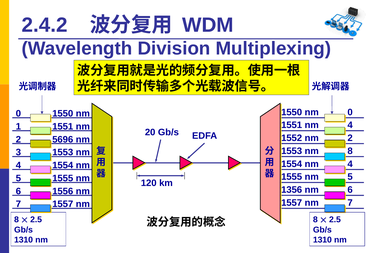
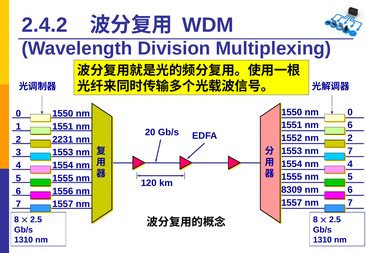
1551 nm 4: 4 -> 6
5696: 5696 -> 2231
1553 nm 8: 8 -> 7
1356: 1356 -> 8309
